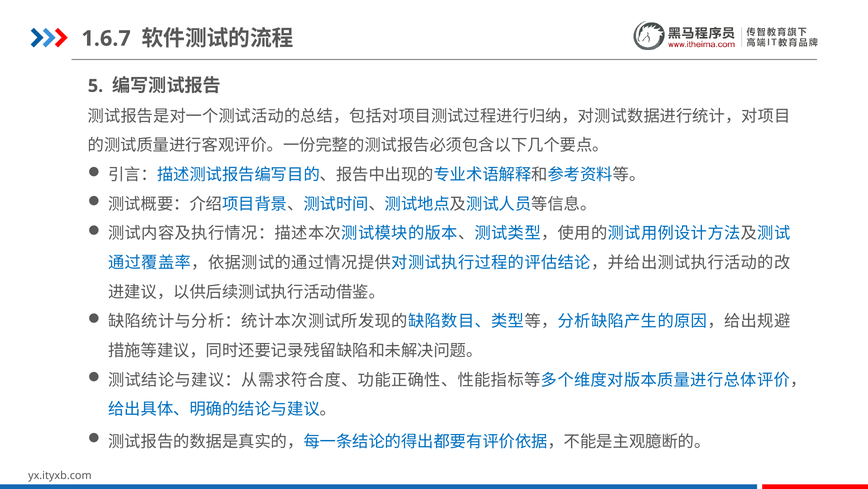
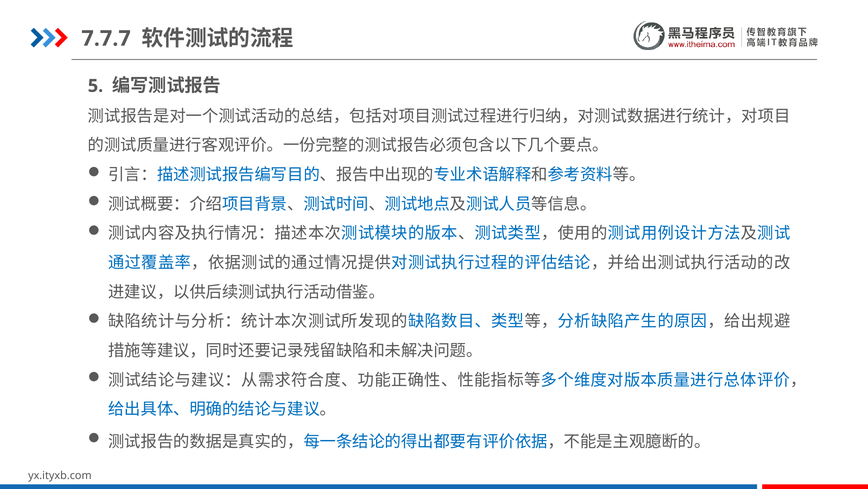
1.6.7: 1.6.7 -> 7.7.7
